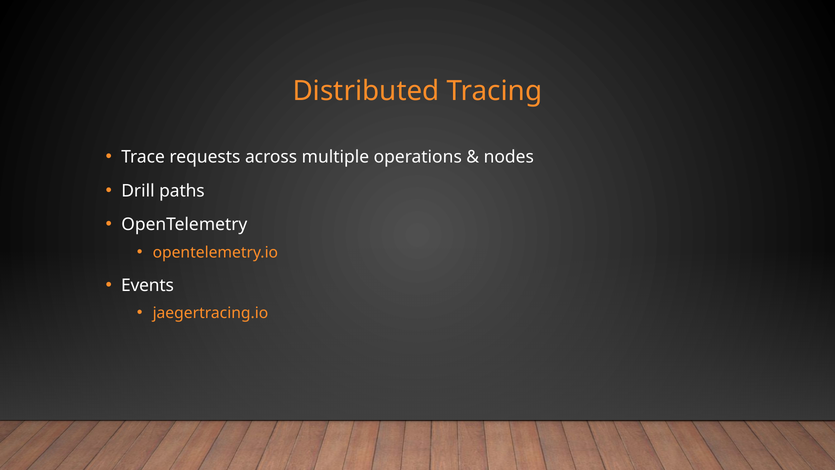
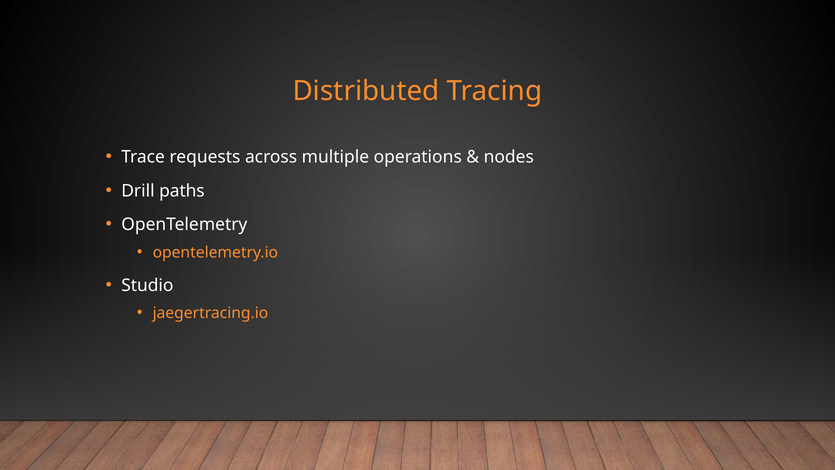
Events: Events -> Studio
